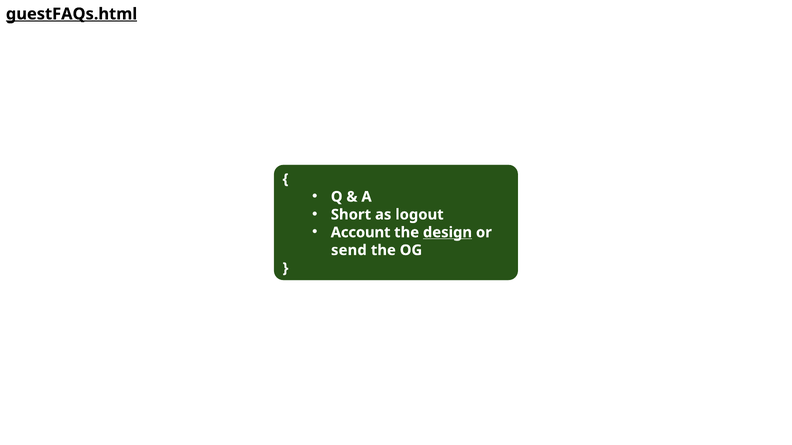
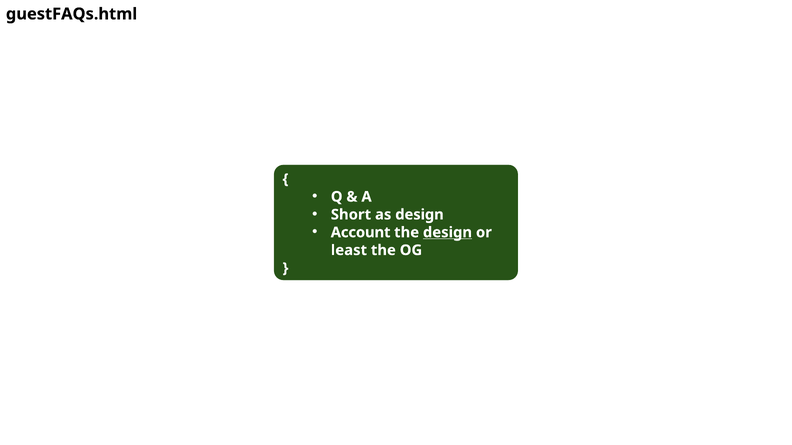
guestFAQs.html underline: present -> none
as logout: logout -> design
send: send -> least
